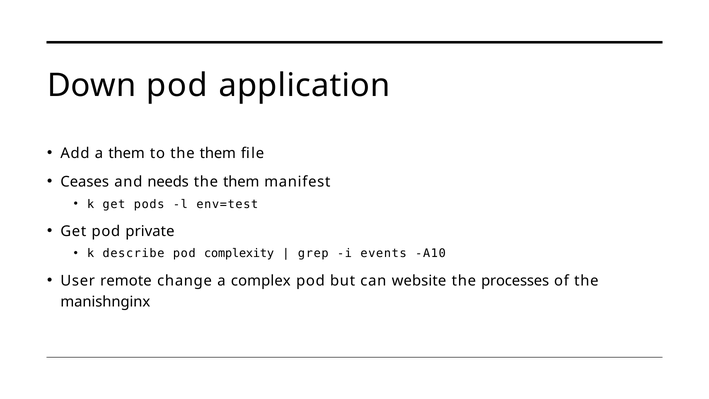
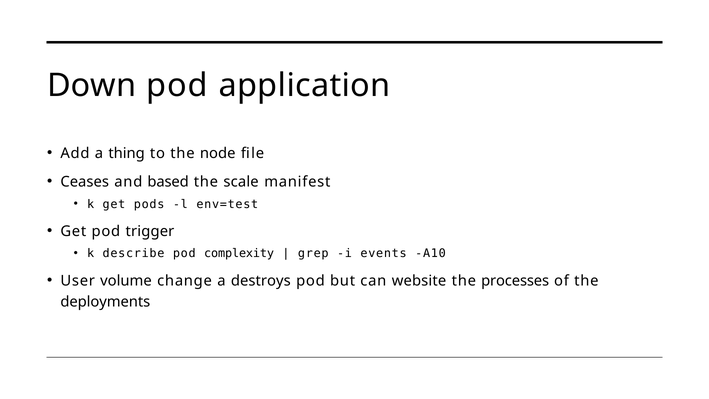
a them: them -> thing
to the them: them -> node
needs: needs -> based
them at (241, 182): them -> scale
private: private -> trigger
remote: remote -> volume
complex: complex -> destroys
manishnginx: manishnginx -> deployments
